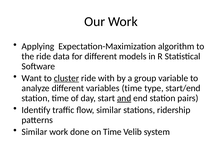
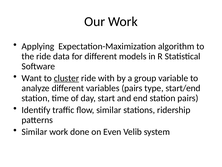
variables time: time -> pairs
and underline: present -> none
on Time: Time -> Even
